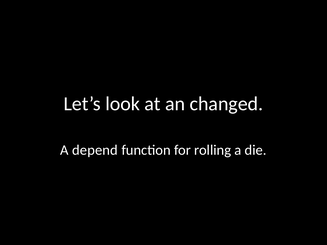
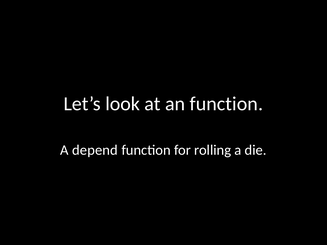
an changed: changed -> function
